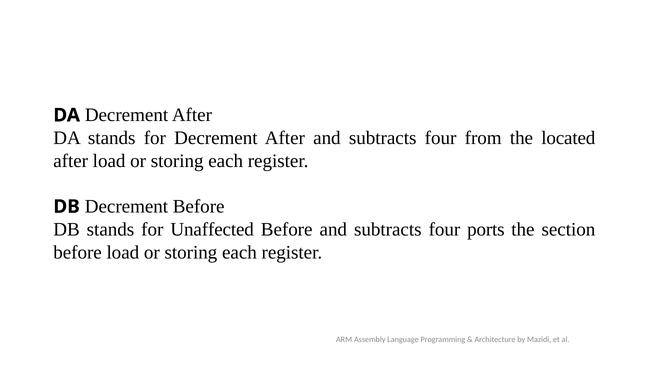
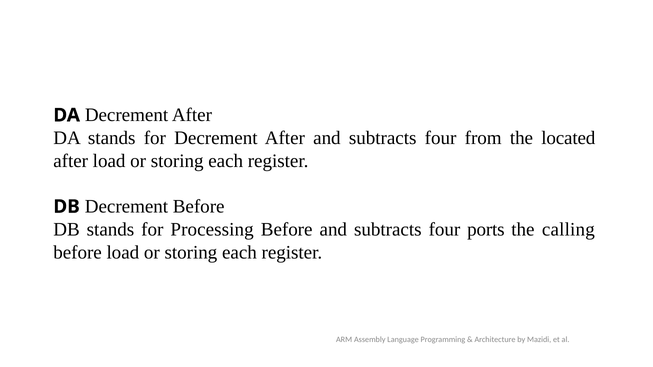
Unaffected: Unaffected -> Processing
section: section -> calling
